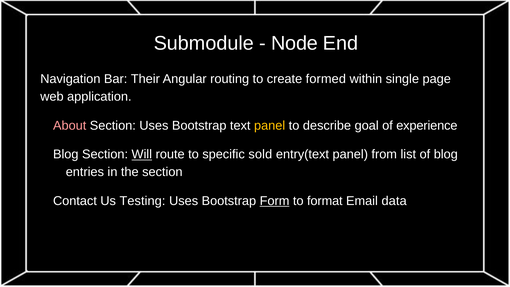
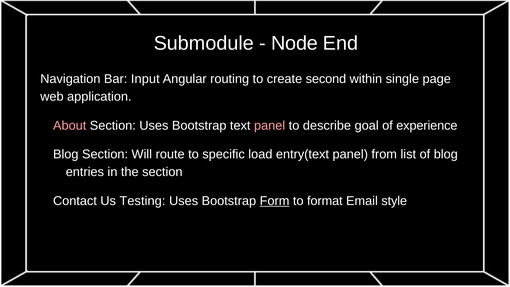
Their: Their -> Input
formed: formed -> second
panel at (270, 125) colour: yellow -> pink
Will underline: present -> none
sold: sold -> load
data: data -> style
